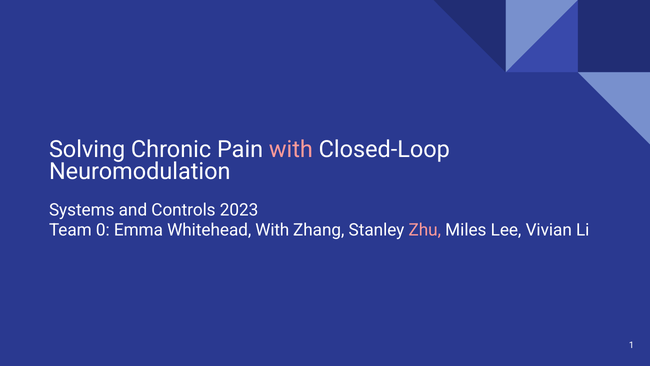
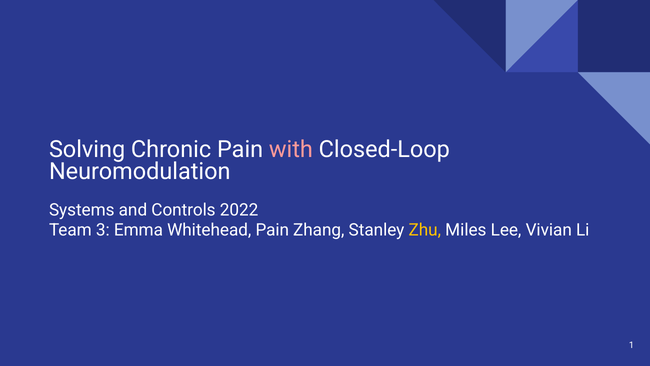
2023: 2023 -> 2022
0: 0 -> 3
Whitehead With: With -> Pain
Zhu colour: pink -> yellow
